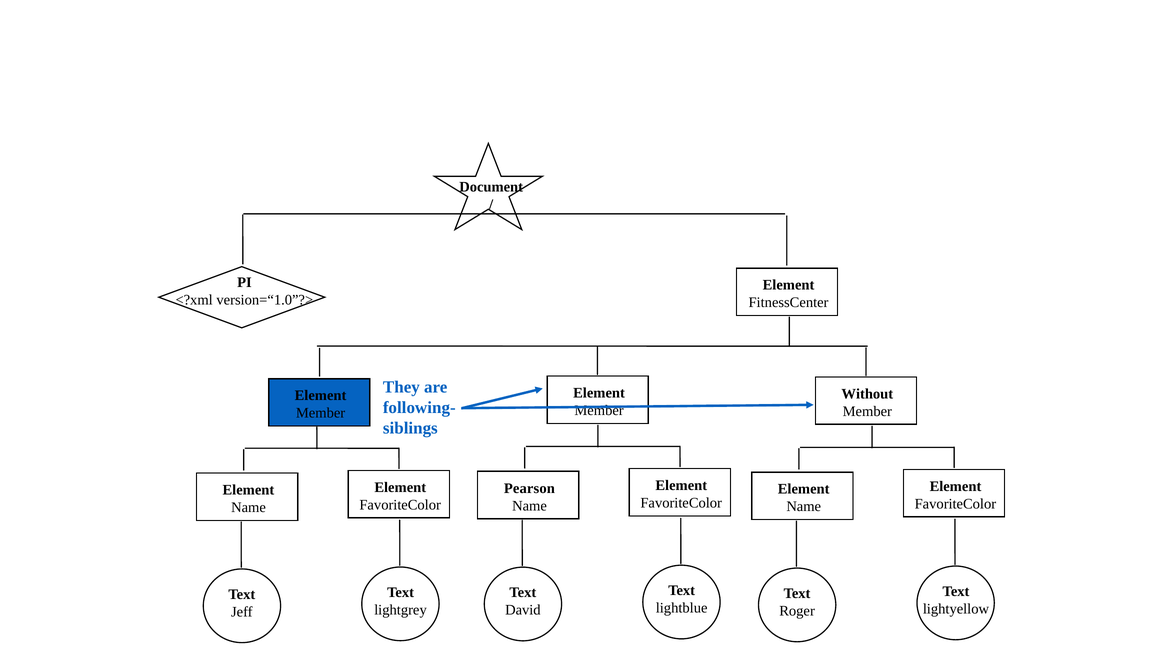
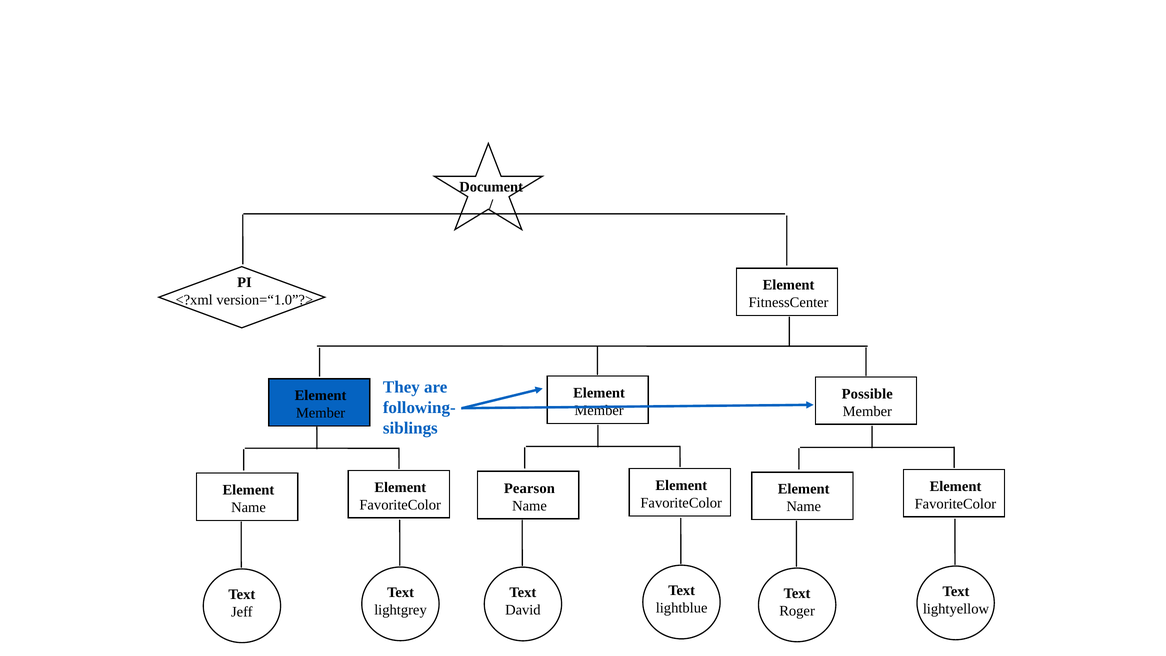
Without: Without -> Possible
